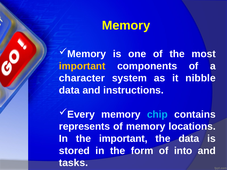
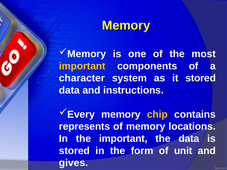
it nibble: nibble -> stored
chip colour: light blue -> yellow
into: into -> unit
tasks: tasks -> gives
